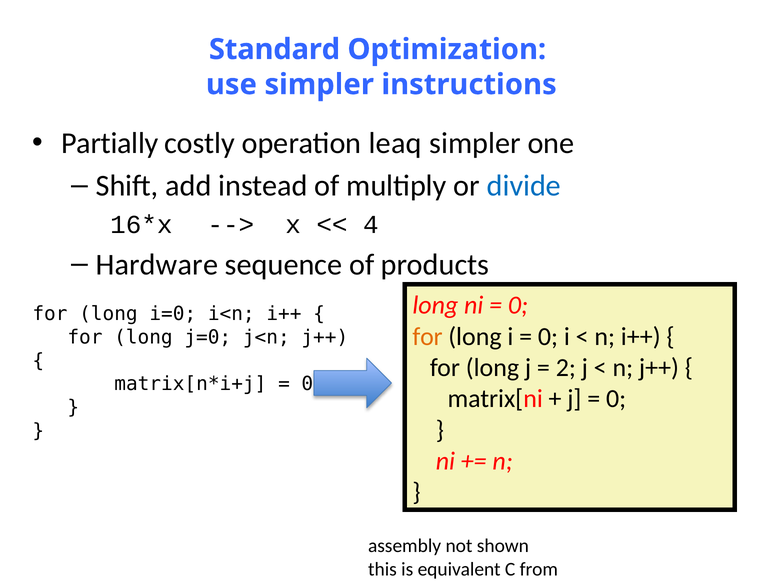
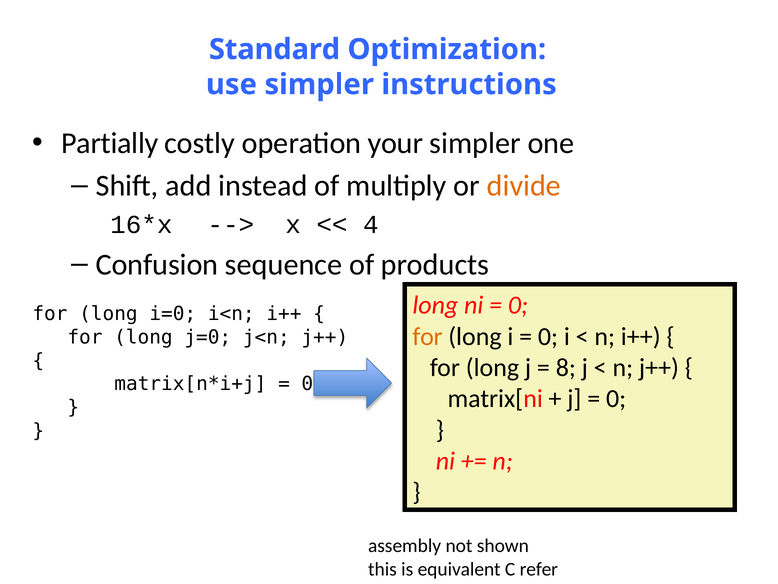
leaq: leaq -> your
divide colour: blue -> orange
Hardware: Hardware -> Confusion
2: 2 -> 8
from: from -> refer
